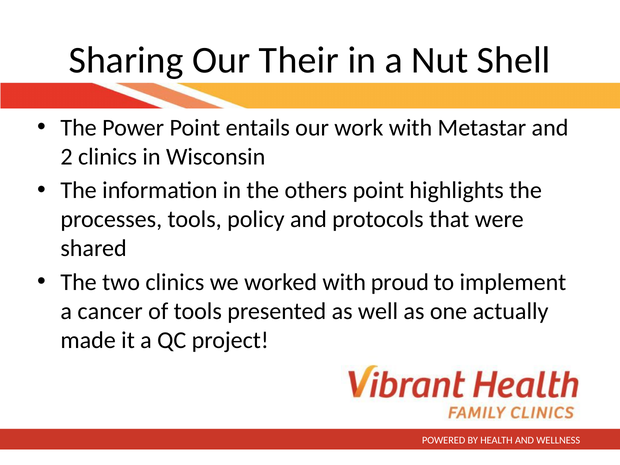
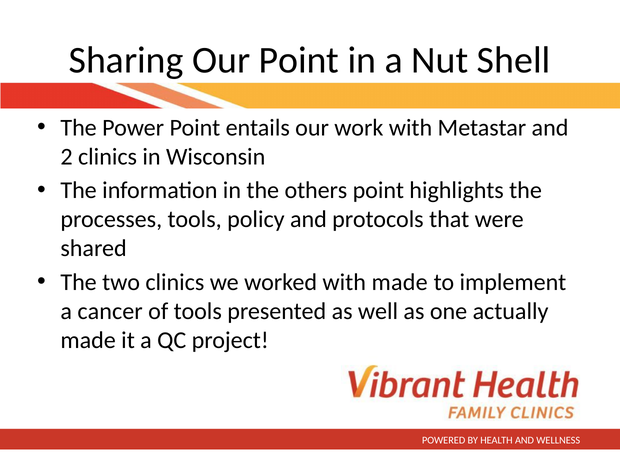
Our Their: Their -> Point
with proud: proud -> made
